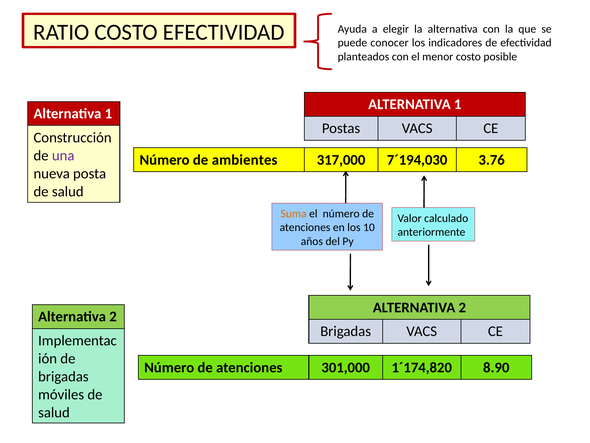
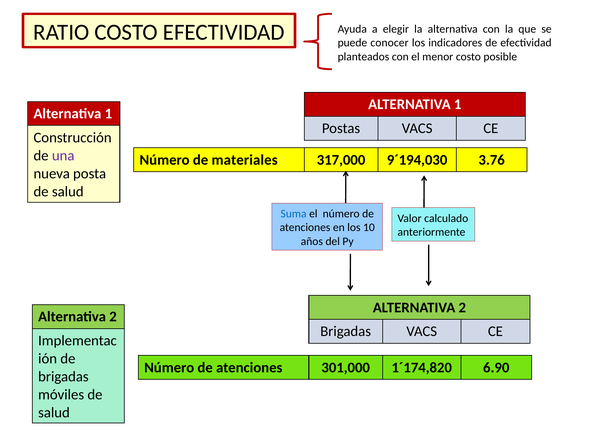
ambientes: ambientes -> materiales
7´194,030: 7´194,030 -> 9´194,030
Suma colour: orange -> blue
8.90: 8.90 -> 6.90
